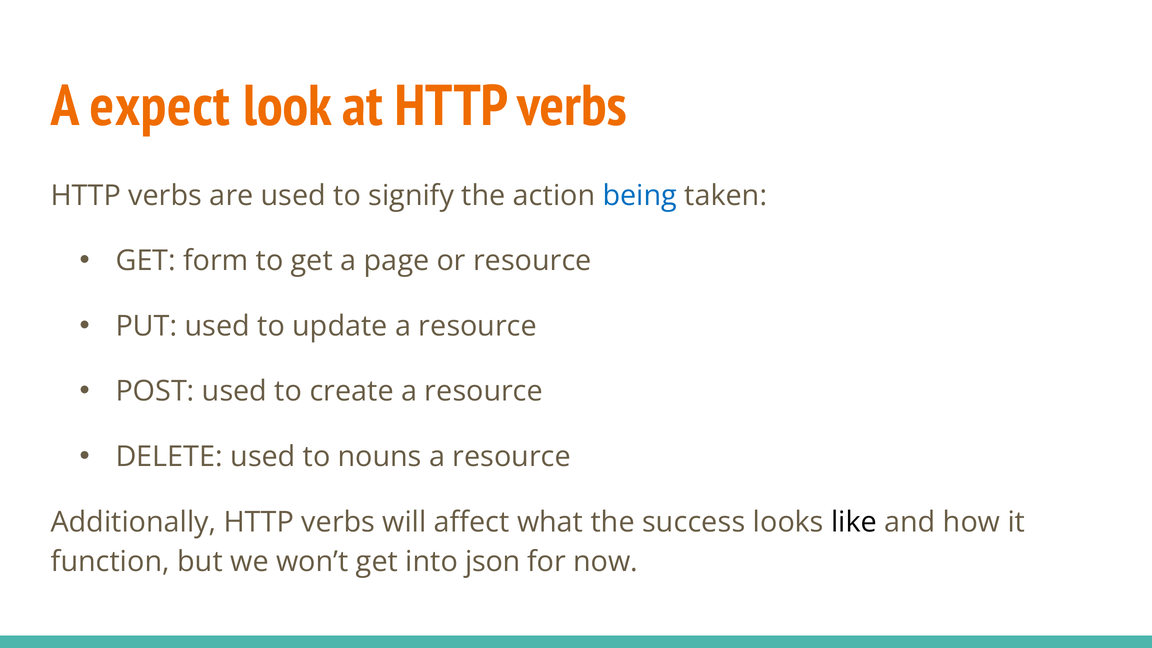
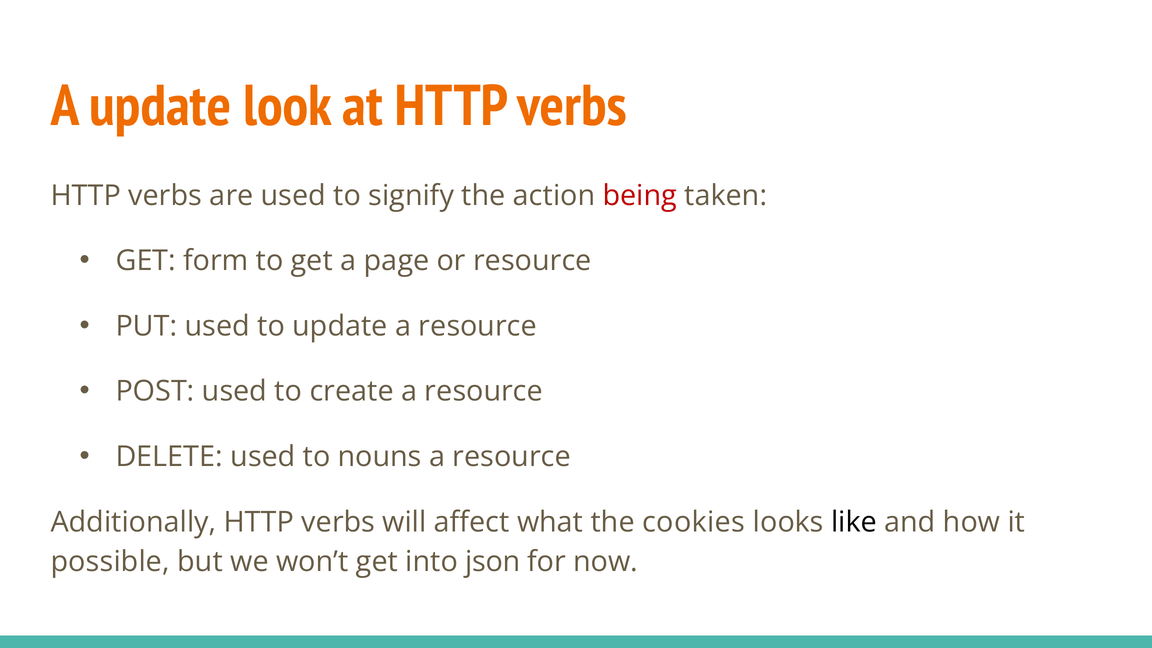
A expect: expect -> update
being colour: blue -> red
success: success -> cookies
function: function -> possible
